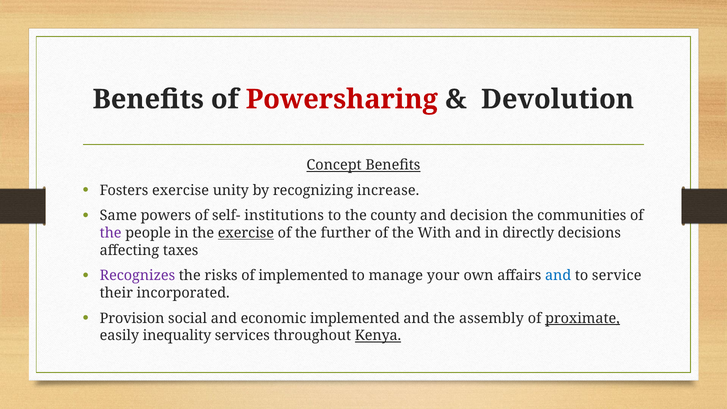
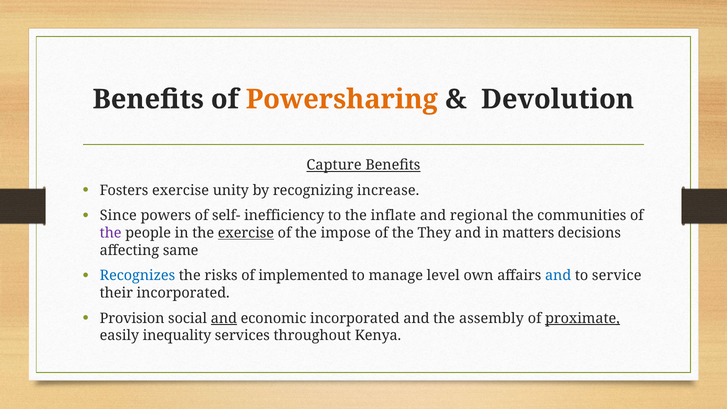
Powersharing colour: red -> orange
Concept: Concept -> Capture
Same: Same -> Since
institutions: institutions -> inefficiency
county: county -> inflate
decision: decision -> regional
further: further -> impose
With: With -> They
directly: directly -> matters
taxes: taxes -> same
Recognizes colour: purple -> blue
your: your -> level
and at (224, 318) underline: none -> present
economic implemented: implemented -> incorporated
Kenya underline: present -> none
